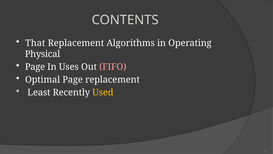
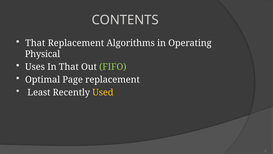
Page at (35, 67): Page -> Uses
In Uses: Uses -> That
FIFO colour: pink -> light green
